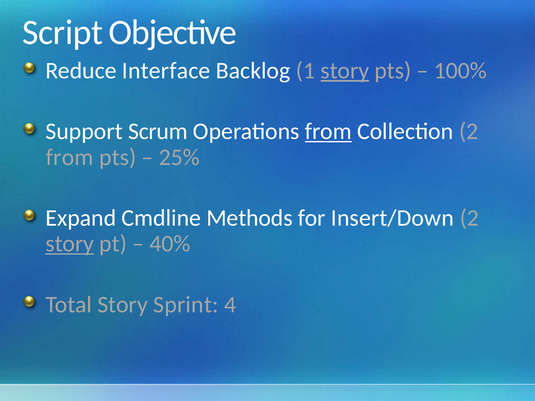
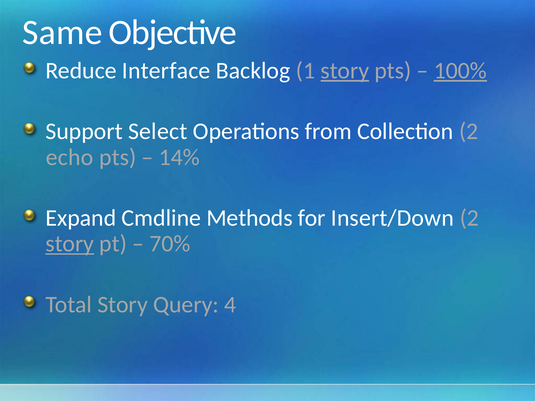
Script: Script -> Same
100% underline: none -> present
Scrum: Scrum -> Select
from at (328, 132) underline: present -> none
from at (70, 157): from -> echo
25%: 25% -> 14%
40%: 40% -> 70%
Sprint: Sprint -> Query
